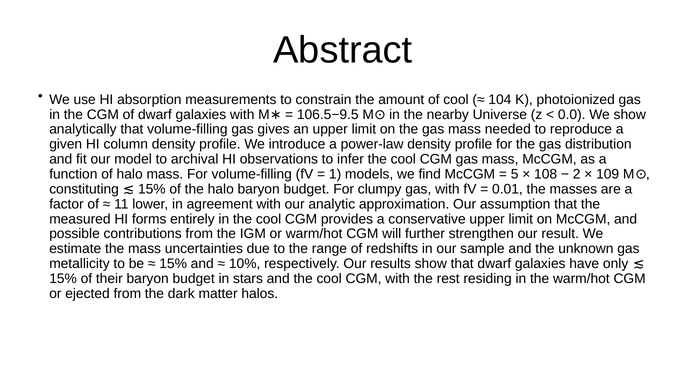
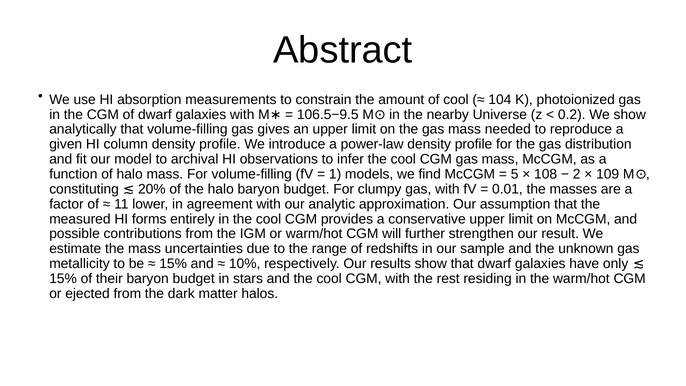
0.0: 0.0 -> 0.2
constituting 15%: 15% -> 20%
